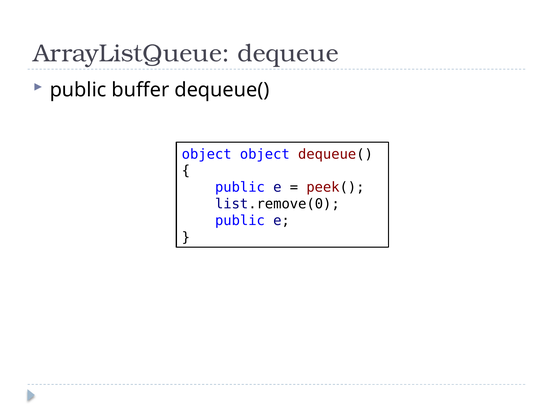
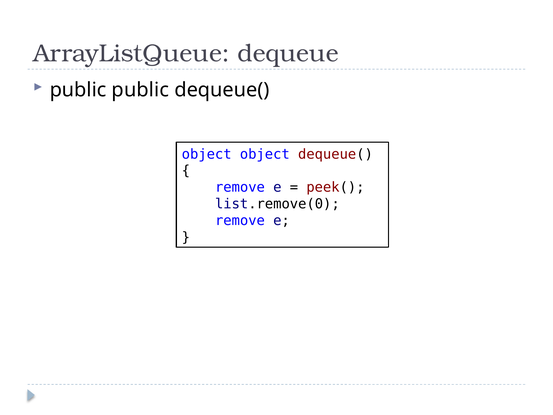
public buffer: buffer -> public
public at (240, 187): public -> remove
public at (240, 220): public -> remove
